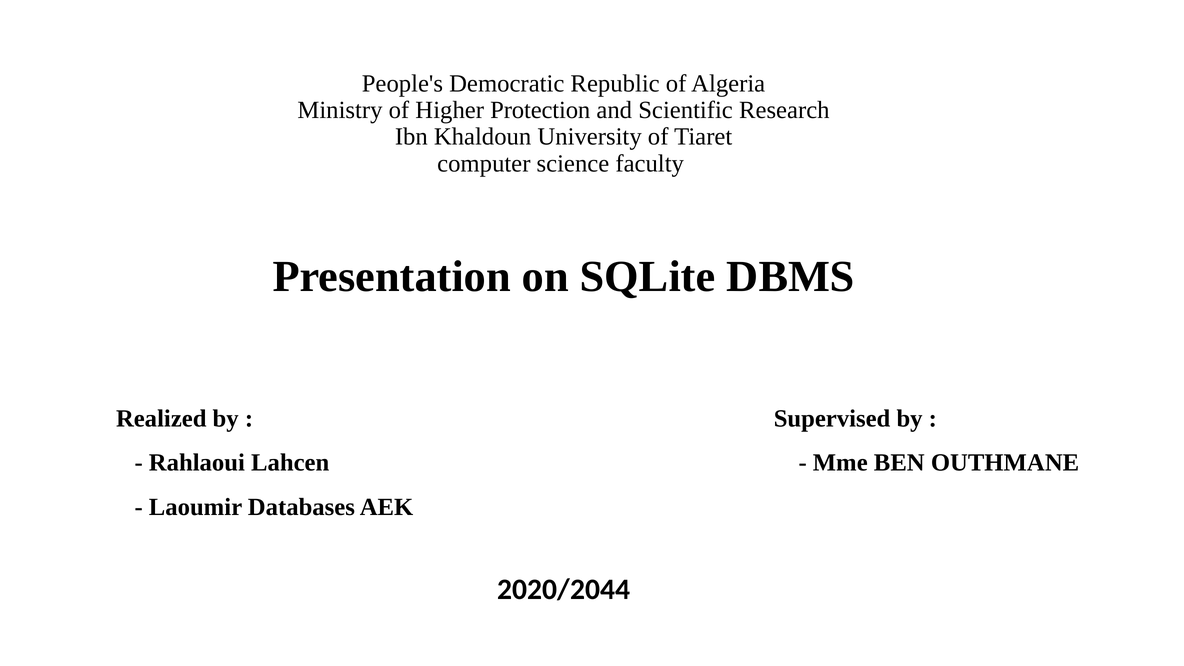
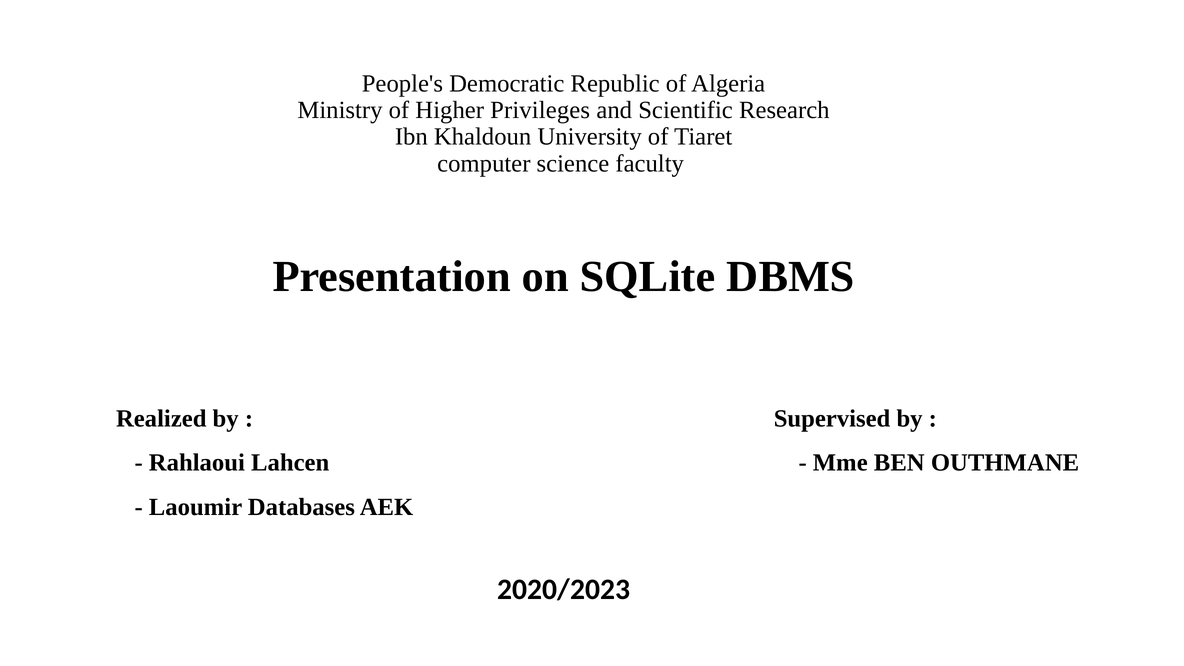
Protection: Protection -> Privileges
2020/2044: 2020/2044 -> 2020/2023
